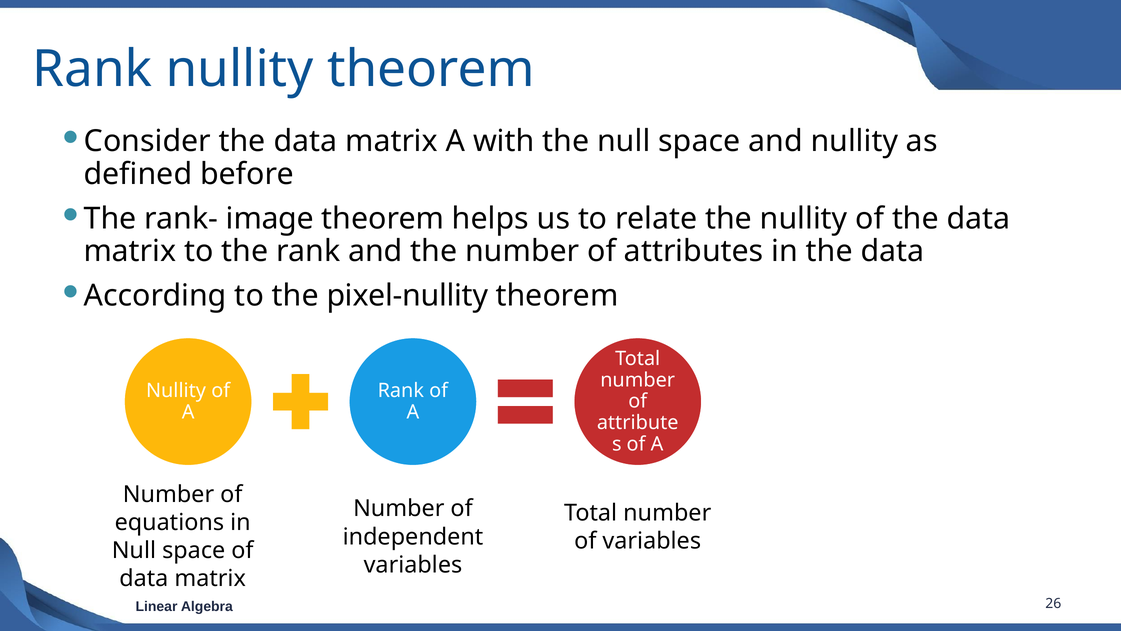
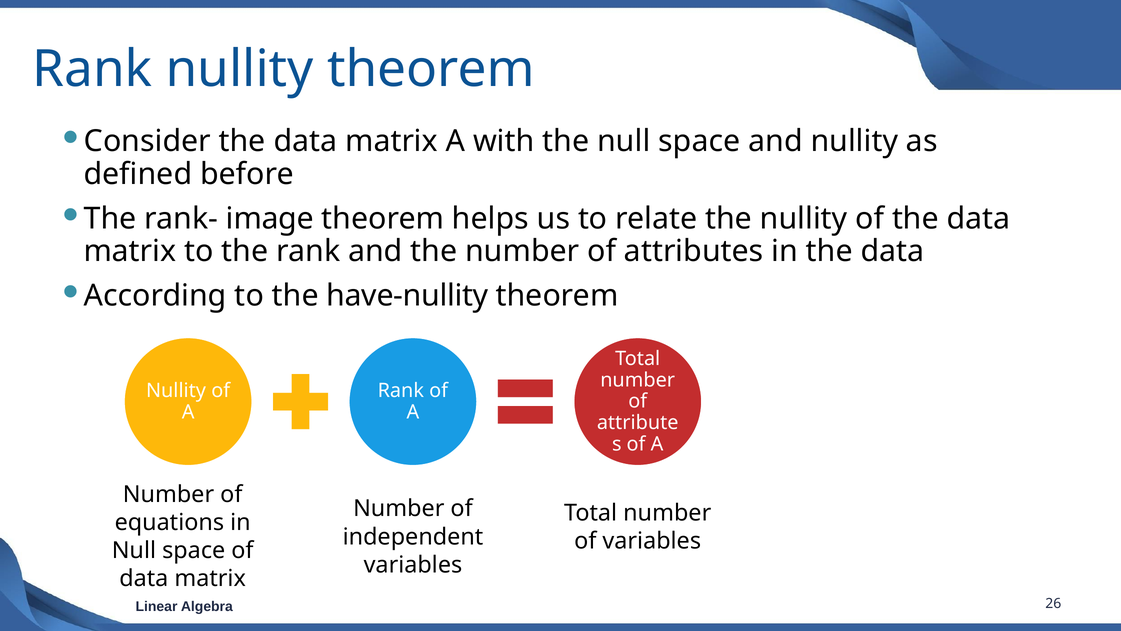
pixel-nullity: pixel-nullity -> have-nullity
